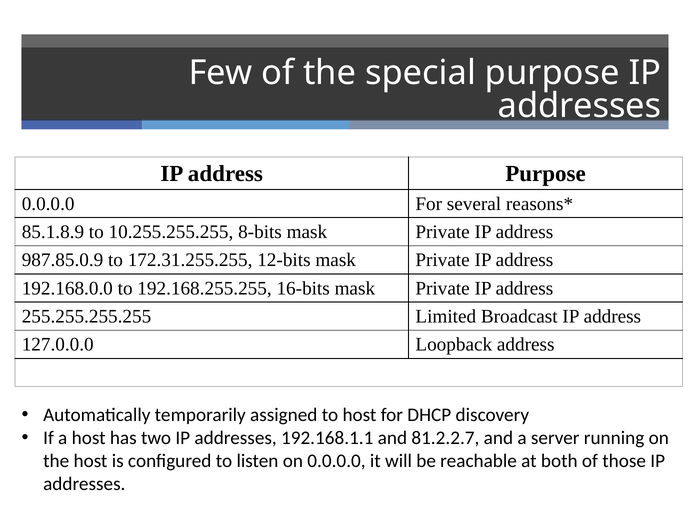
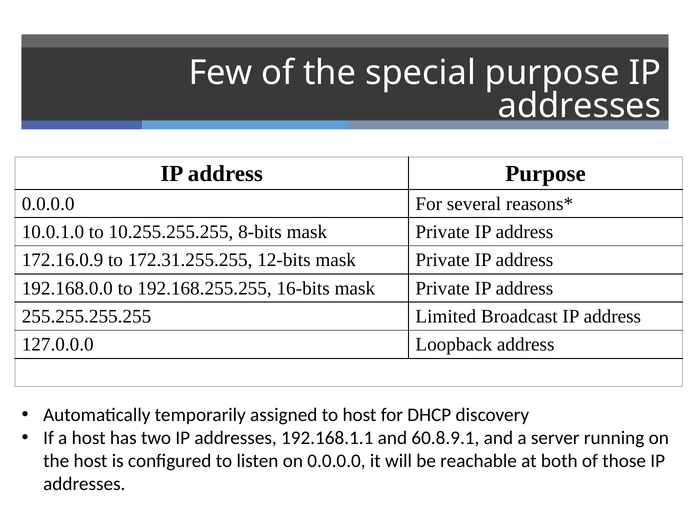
85.1.8.9: 85.1.8.9 -> 10.0.1.0
987.85.0.9: 987.85.0.9 -> 172.16.0.9
81.2.2.7: 81.2.2.7 -> 60.8.9.1
